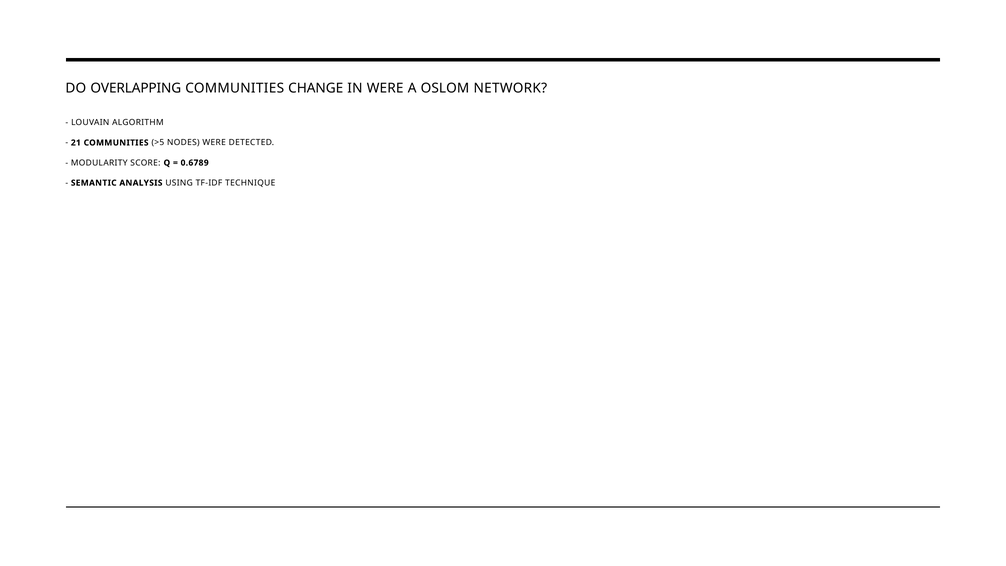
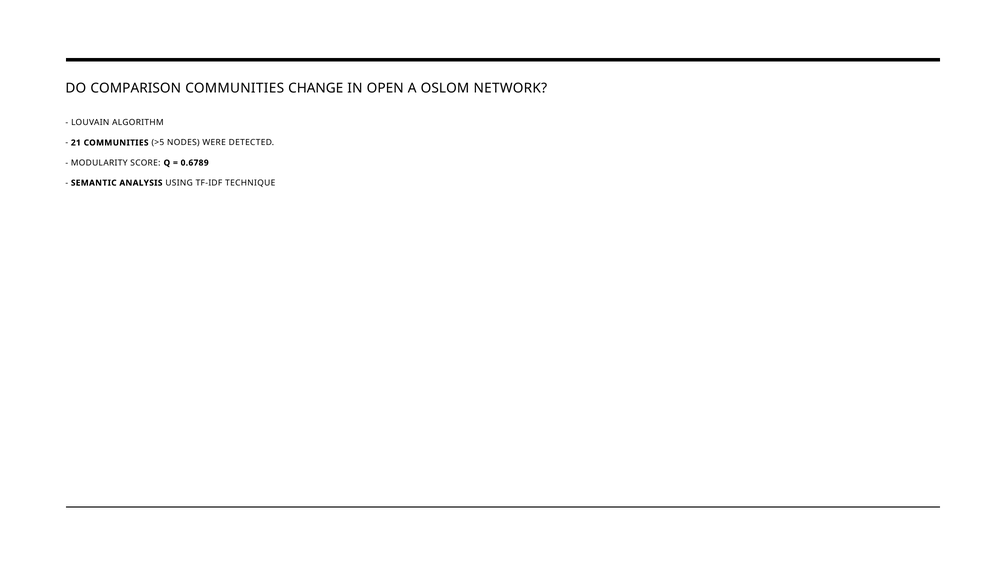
OVERLAPPING: OVERLAPPING -> COMPARISON
IN WERE: WERE -> OPEN
